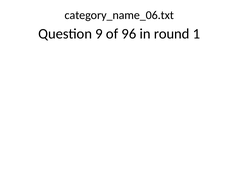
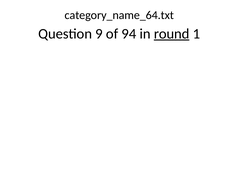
category_name_06.txt: category_name_06.txt -> category_name_64.txt
96: 96 -> 94
round underline: none -> present
